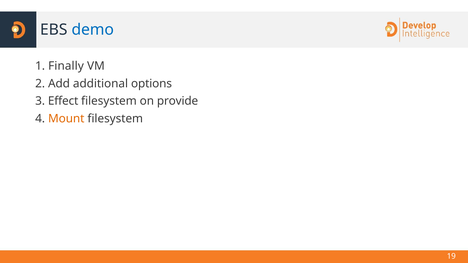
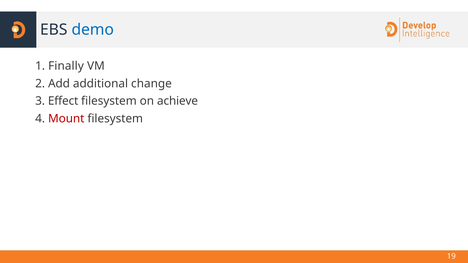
options: options -> change
provide: provide -> achieve
Mount colour: orange -> red
